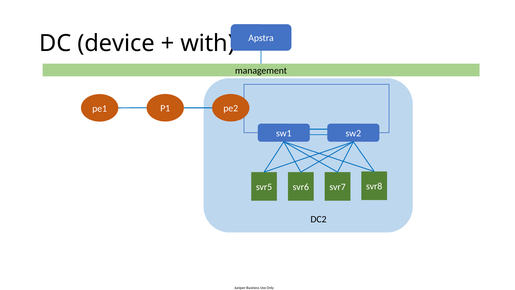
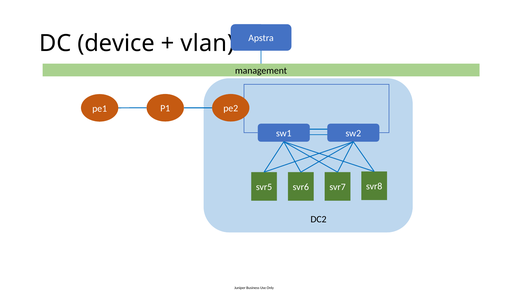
with: with -> vlan
